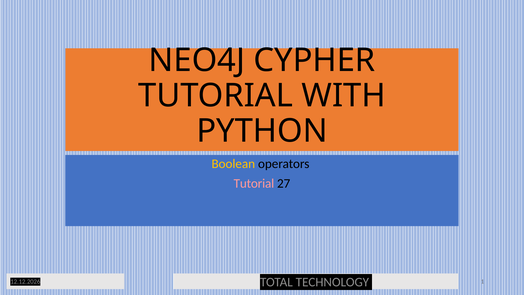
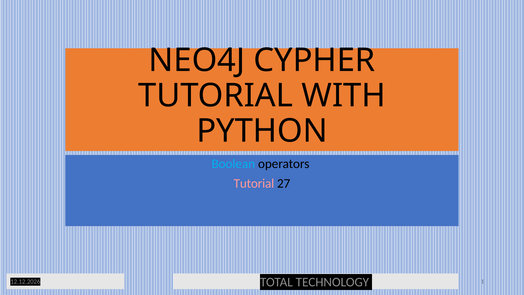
Boolean colour: yellow -> light blue
